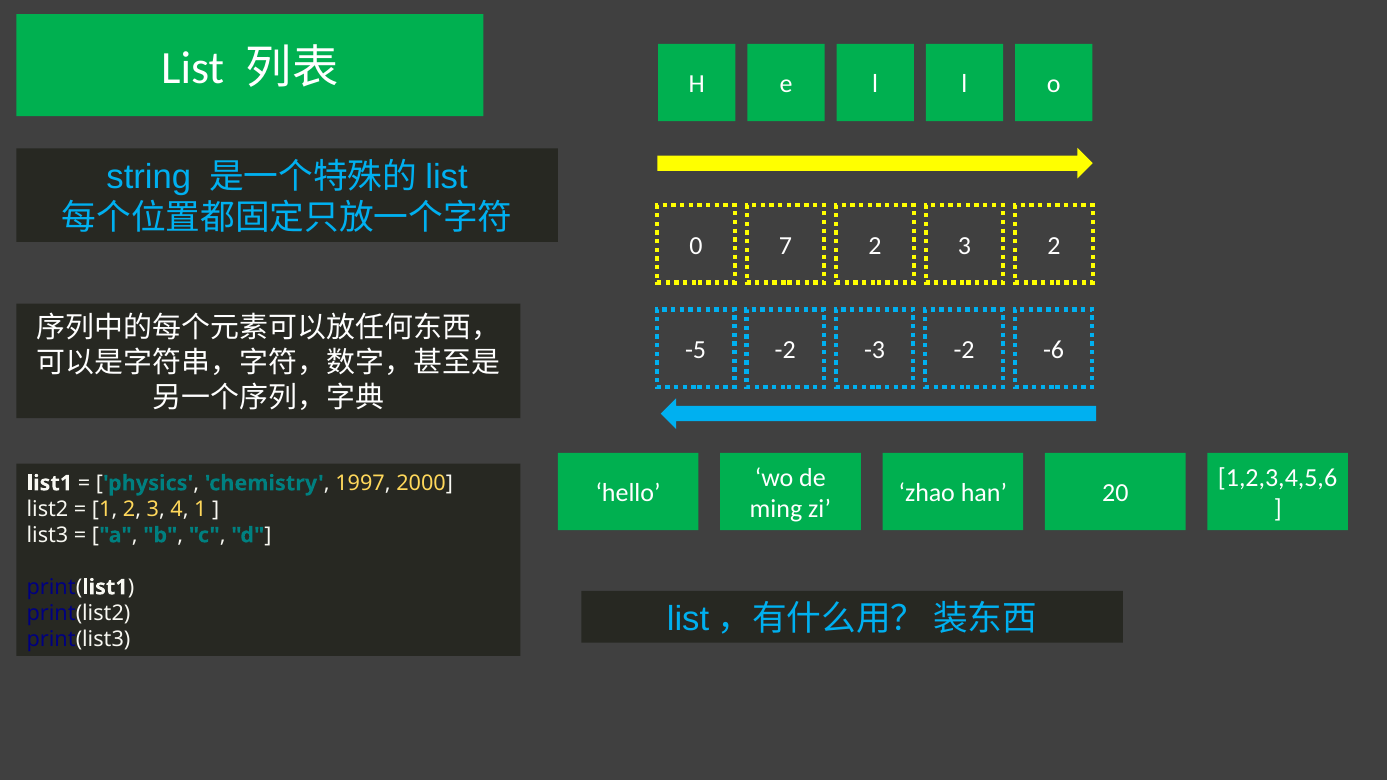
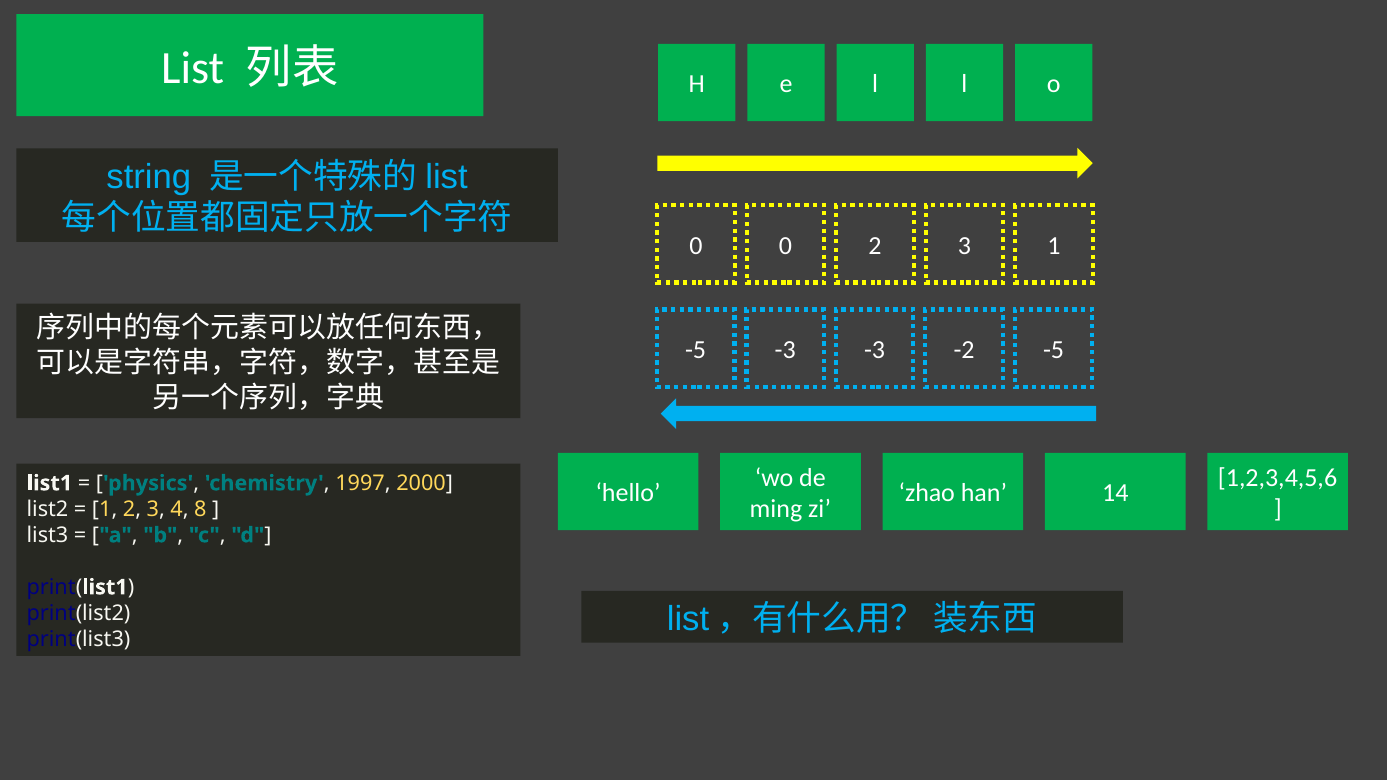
0 7: 7 -> 0
3 2: 2 -> 1
-5 -2: -2 -> -3
-2 -6: -6 -> -5
20: 20 -> 14
4 1: 1 -> 8
